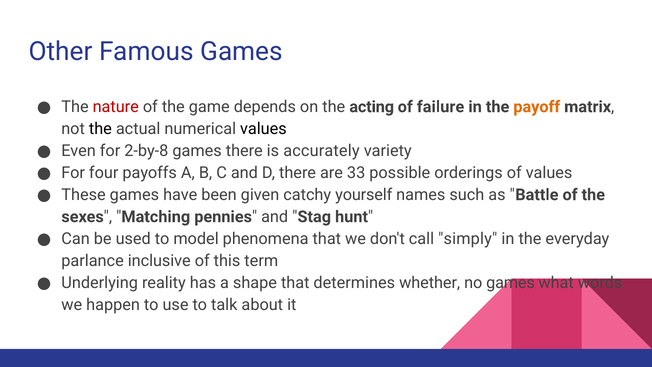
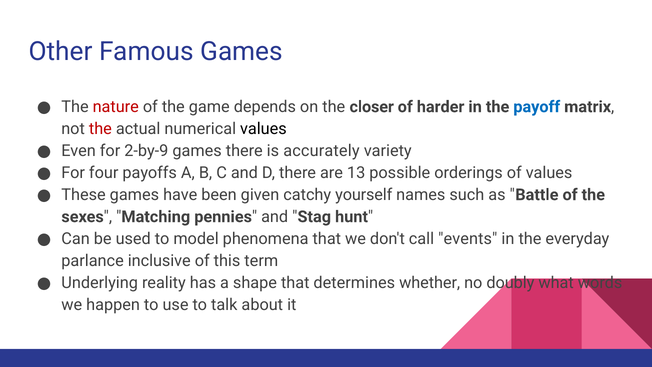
acting: acting -> closer
failure: failure -> harder
payoff colour: orange -> blue
the at (100, 129) colour: black -> red
2-by-8: 2-by-8 -> 2-by-9
33: 33 -> 13
simply: simply -> events
no games: games -> doubly
